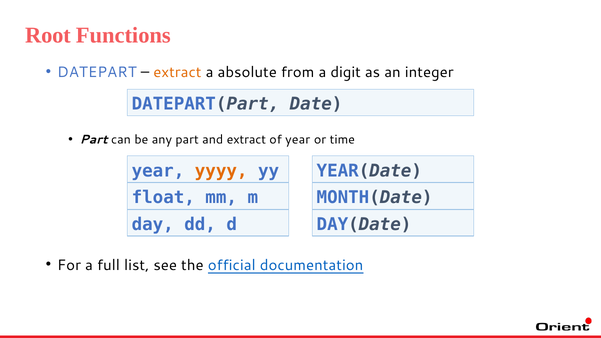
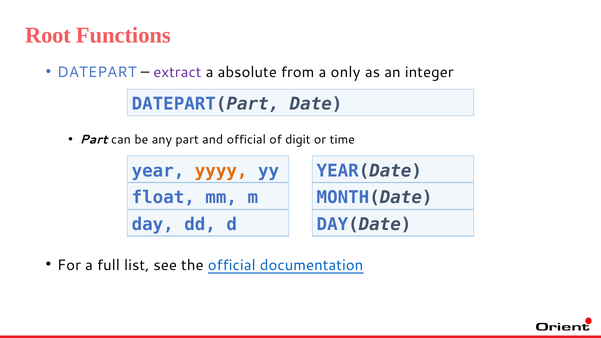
extract at (177, 72) colour: orange -> purple
digit: digit -> only
and extract: extract -> official
of year: year -> digit
